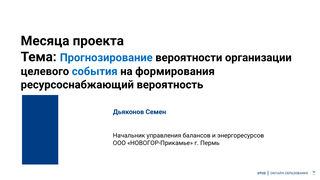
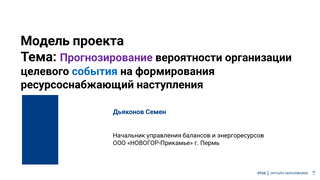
Месяца: Месяца -> Модель
Прогнозирование colour: blue -> purple
вероятность: вероятность -> наступления
